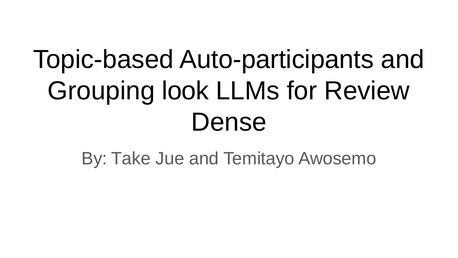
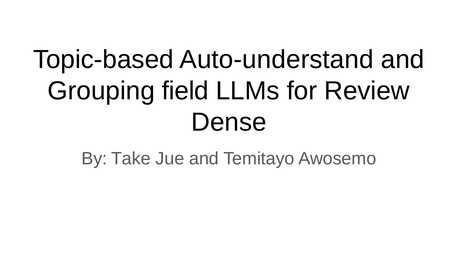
Auto-participants: Auto-participants -> Auto-understand
look: look -> field
